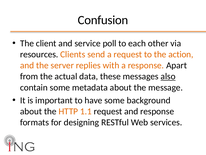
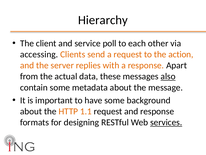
Confusion: Confusion -> Hierarchy
resources: resources -> accessing
services underline: none -> present
